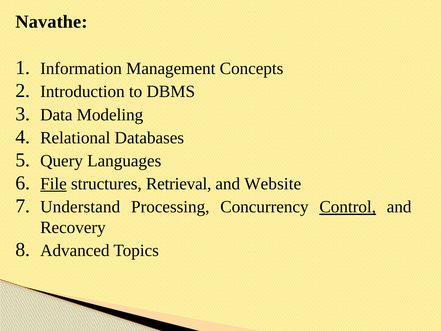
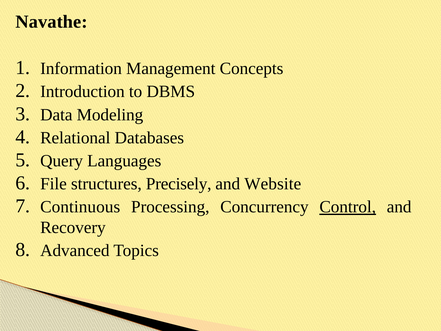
File underline: present -> none
Retrieval: Retrieval -> Precisely
Understand: Understand -> Continuous
